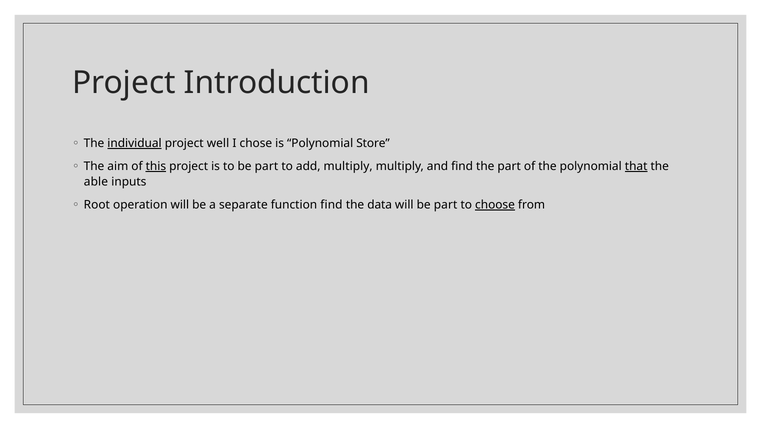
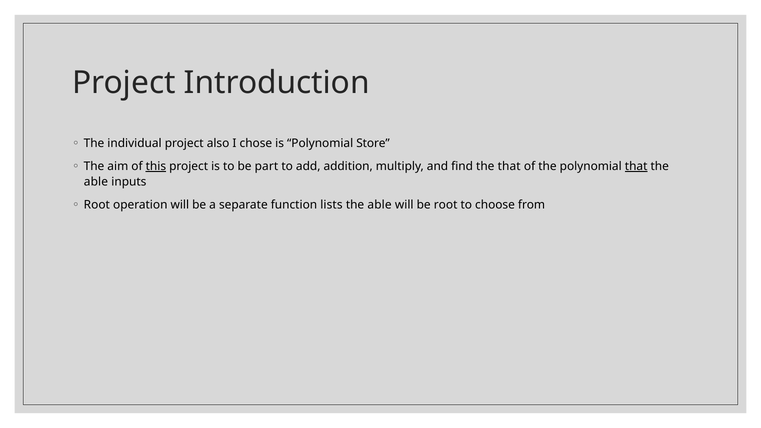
individual underline: present -> none
well: well -> also
add multiply: multiply -> addition
the part: part -> that
function find: find -> lists
data at (380, 205): data -> able
will be part: part -> root
choose underline: present -> none
